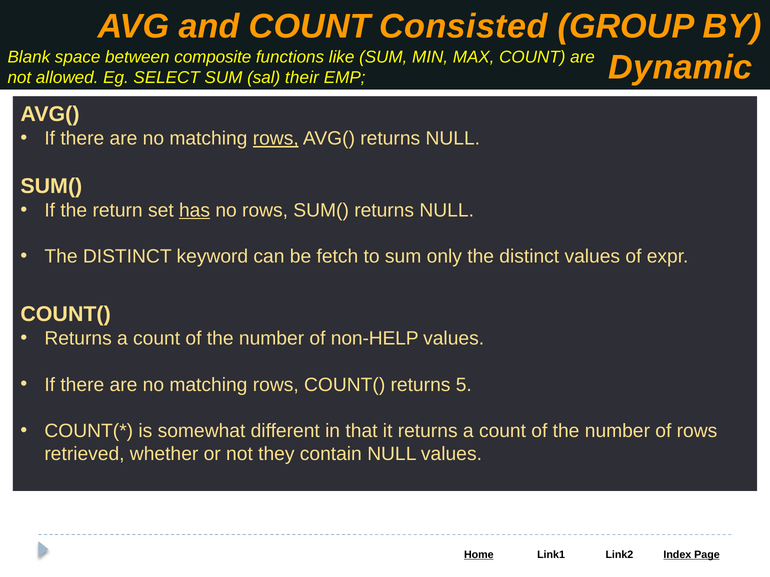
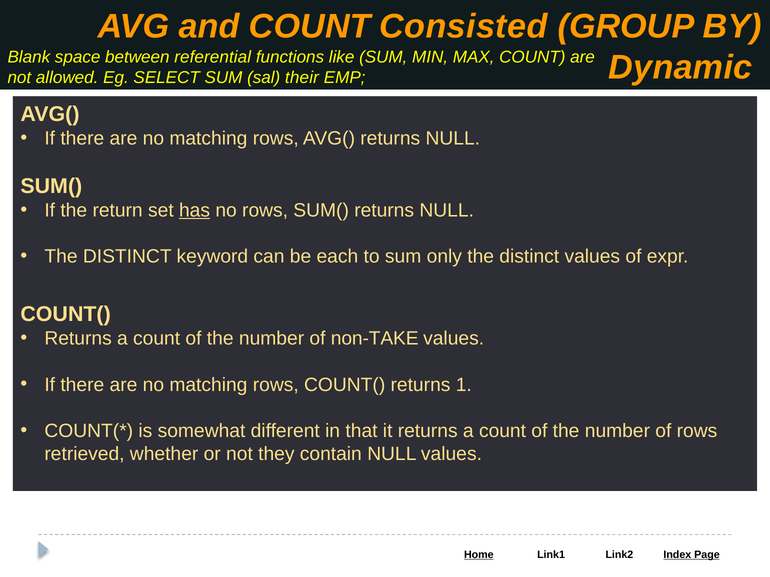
composite: composite -> referential
rows at (276, 139) underline: present -> none
fetch: fetch -> each
non-HELP: non-HELP -> non-TAKE
5: 5 -> 1
